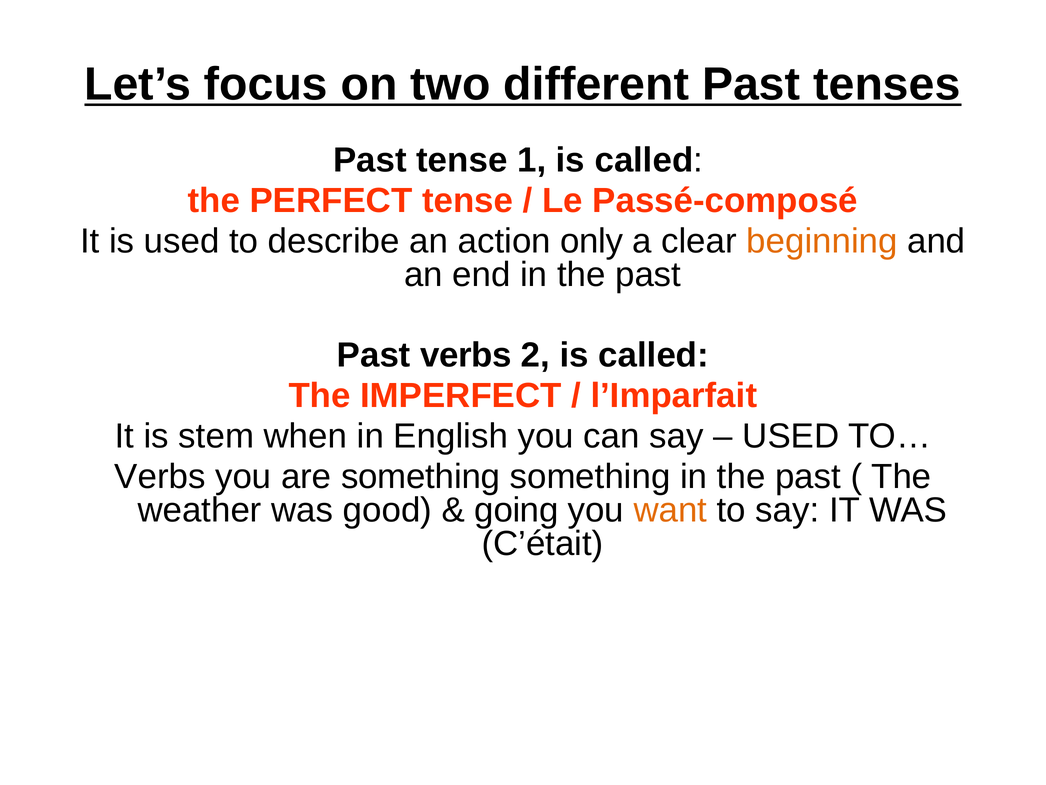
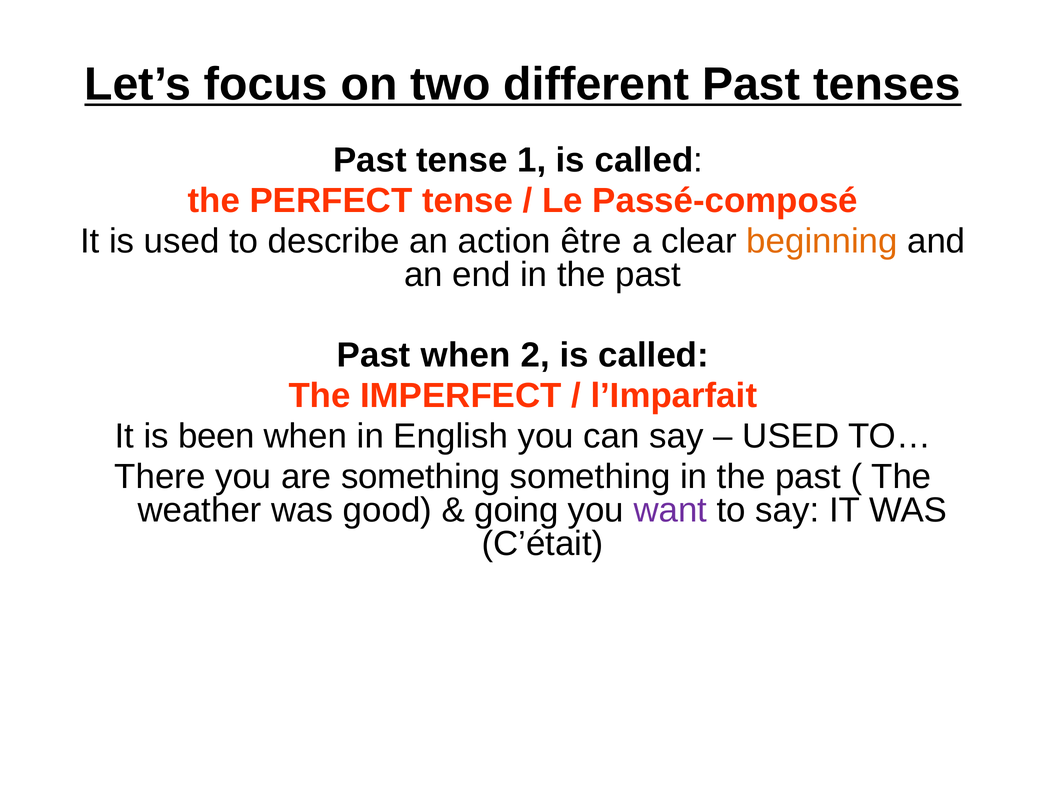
only: only -> être
Past verbs: verbs -> when
stem: stem -> been
Verbs at (160, 476): Verbs -> There
want colour: orange -> purple
